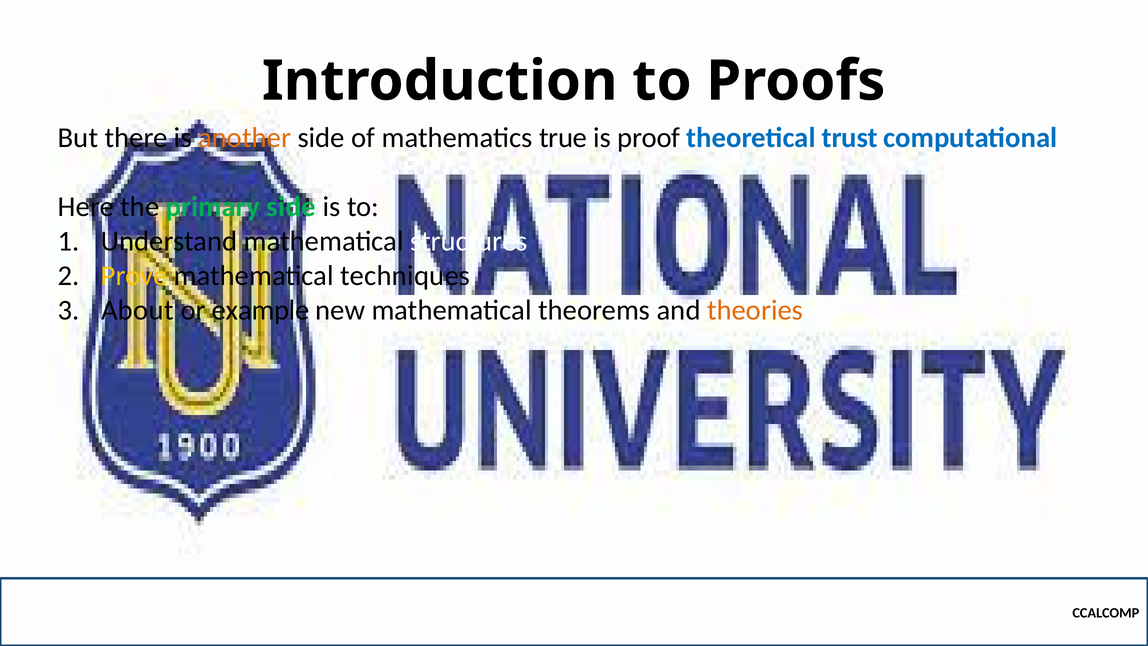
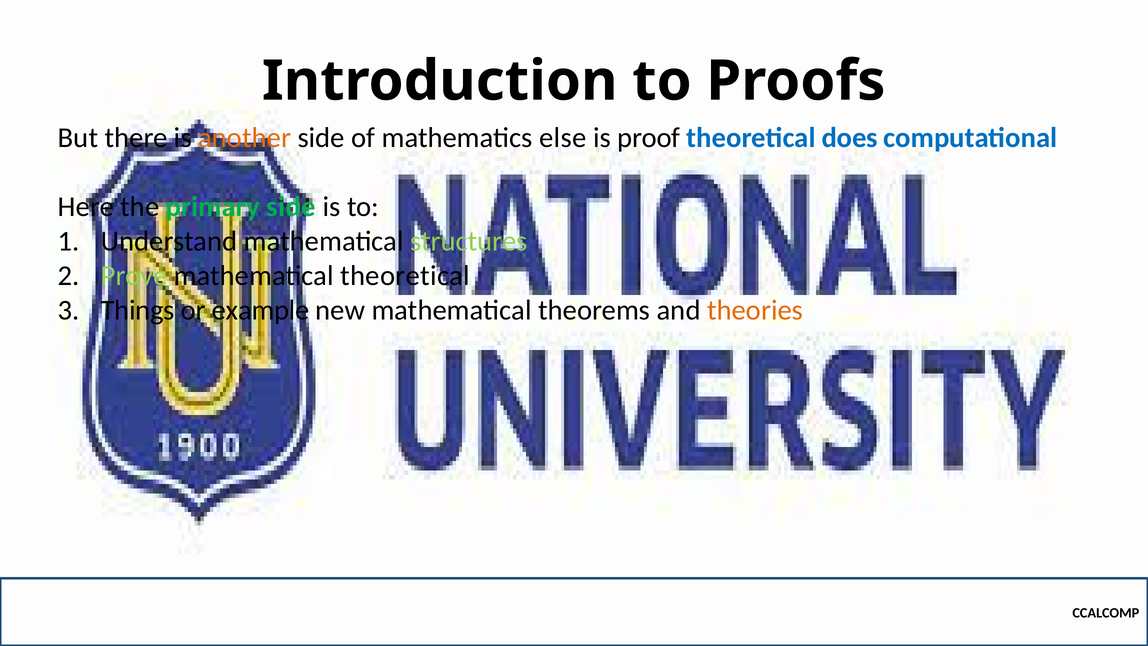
true: true -> else
trust: trust -> does
structures colour: white -> light green
Prove colour: yellow -> light green
mathematical techniques: techniques -> theoretical
About: About -> Things
